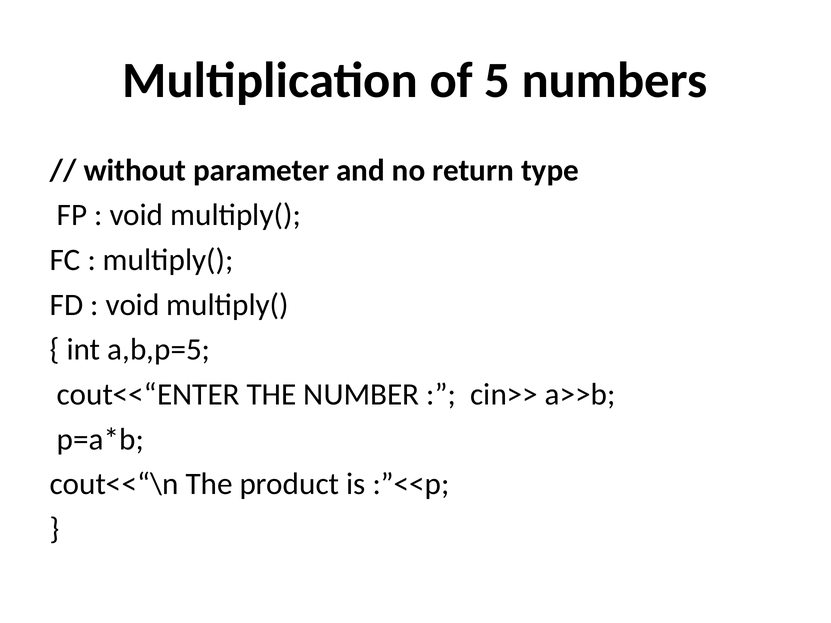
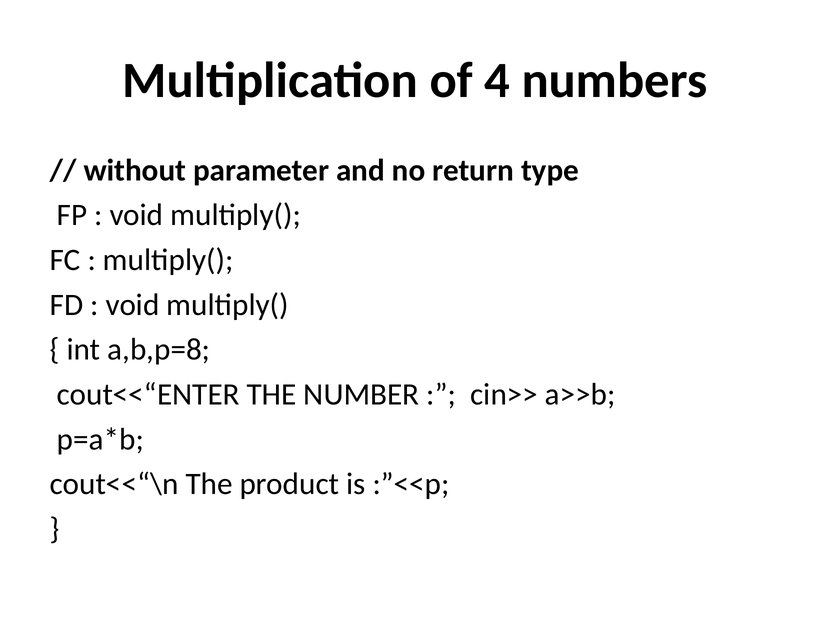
5: 5 -> 4
a,b,p=5: a,b,p=5 -> a,b,p=8
